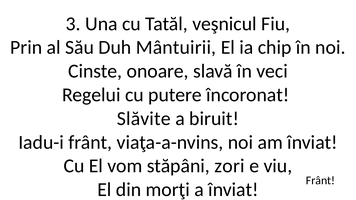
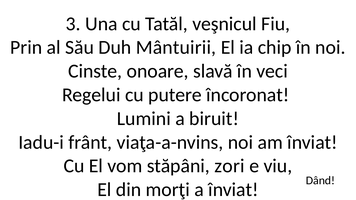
Slăvite: Slăvite -> Lumini
Frânt at (320, 181): Frânt -> Dând
